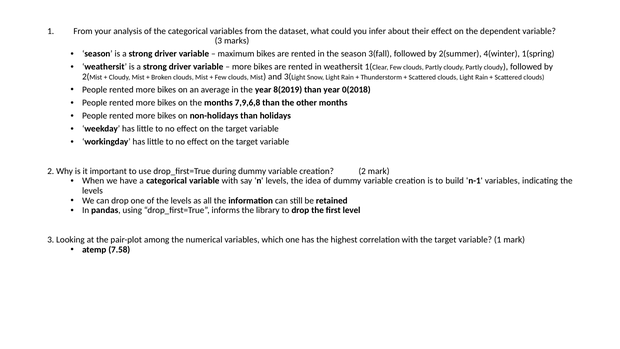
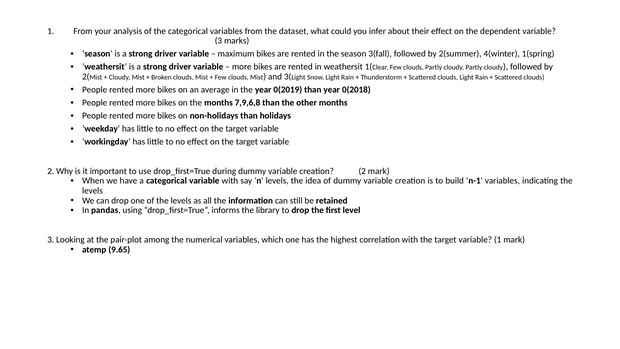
8(2019: 8(2019 -> 0(2019
7.58: 7.58 -> 9.65
